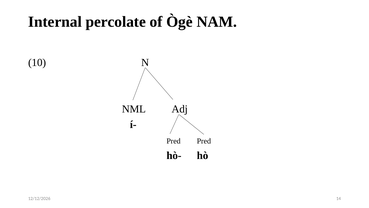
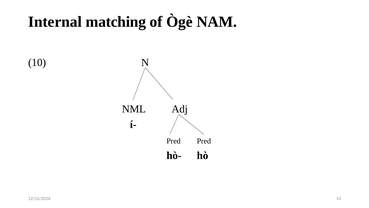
percolate: percolate -> matching
